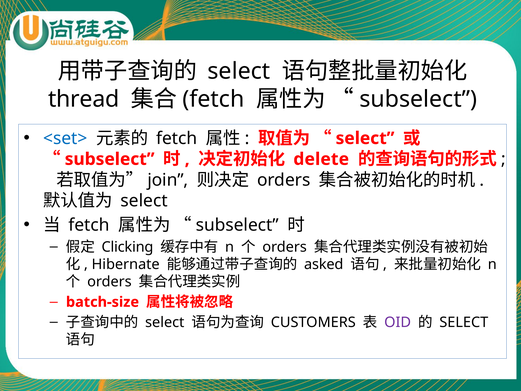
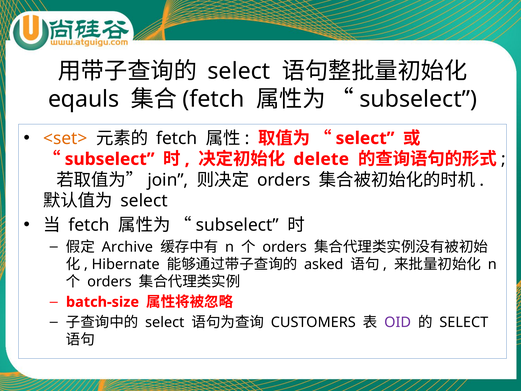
thread: thread -> eqauls
<set> colour: blue -> orange
Clicking: Clicking -> Archive
